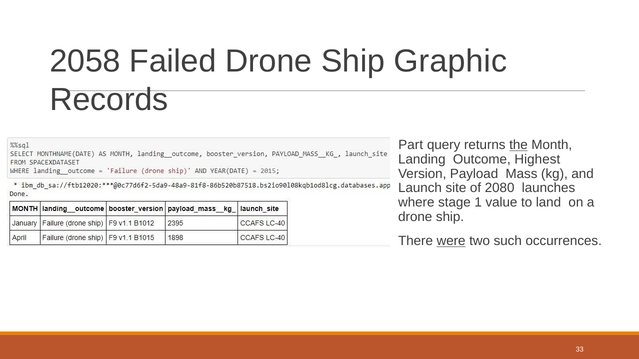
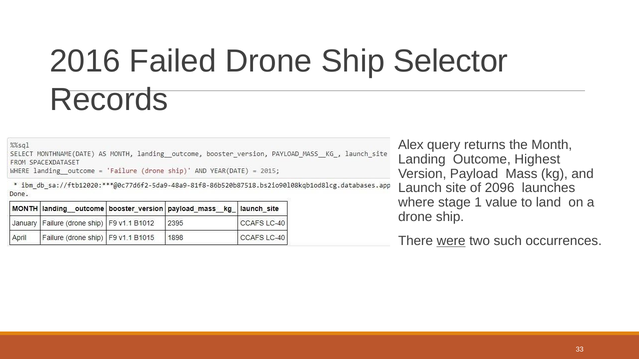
2058: 2058 -> 2016
Graphic: Graphic -> Selector
Part: Part -> Alex
the underline: present -> none
2080: 2080 -> 2096
